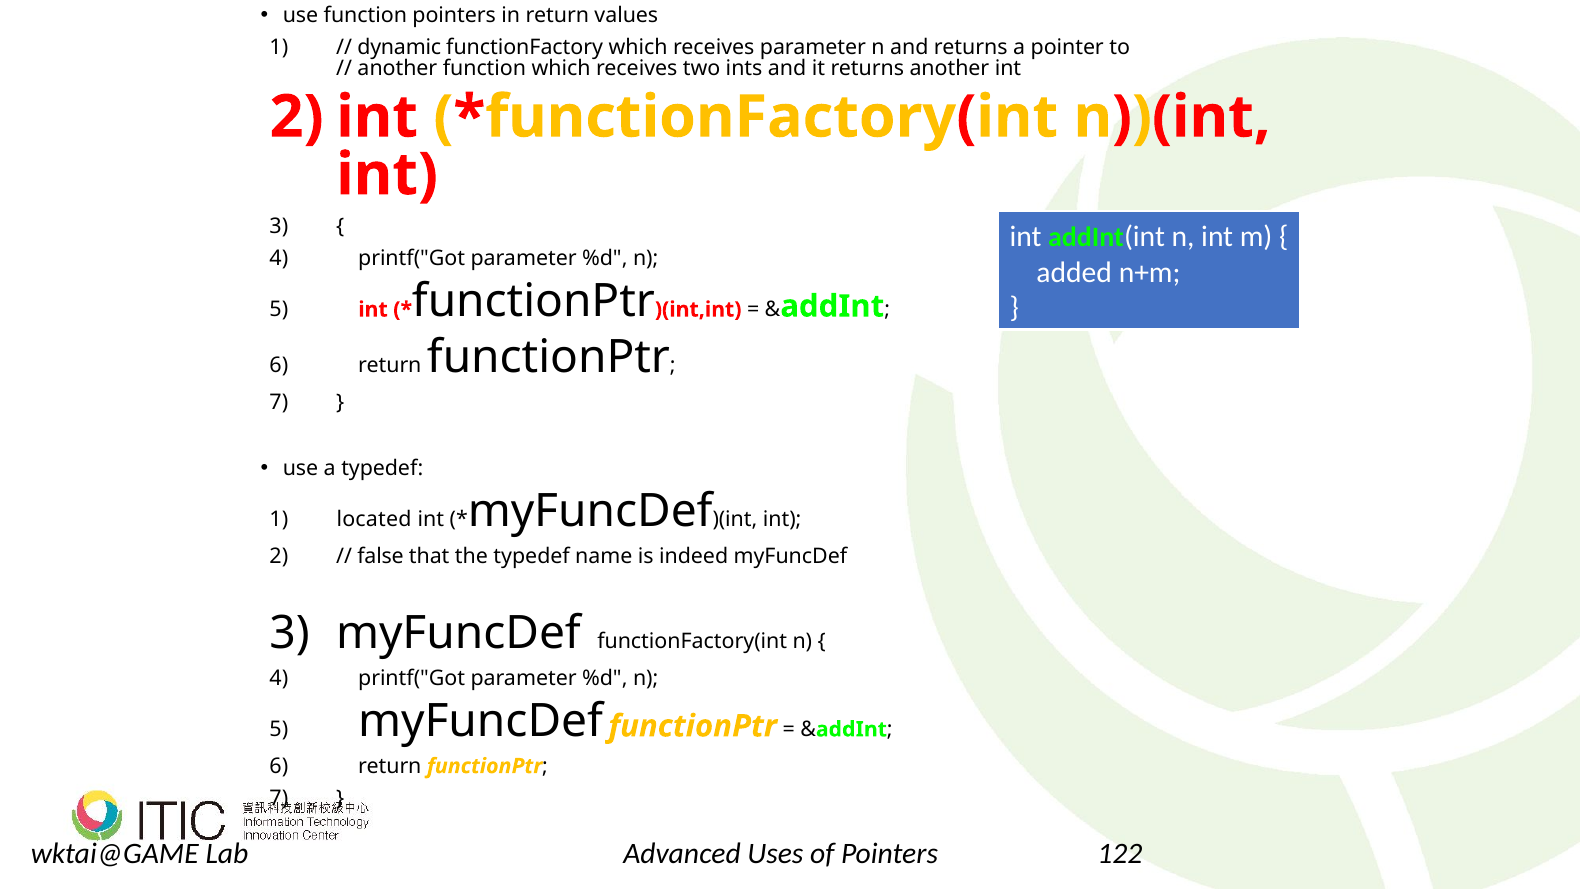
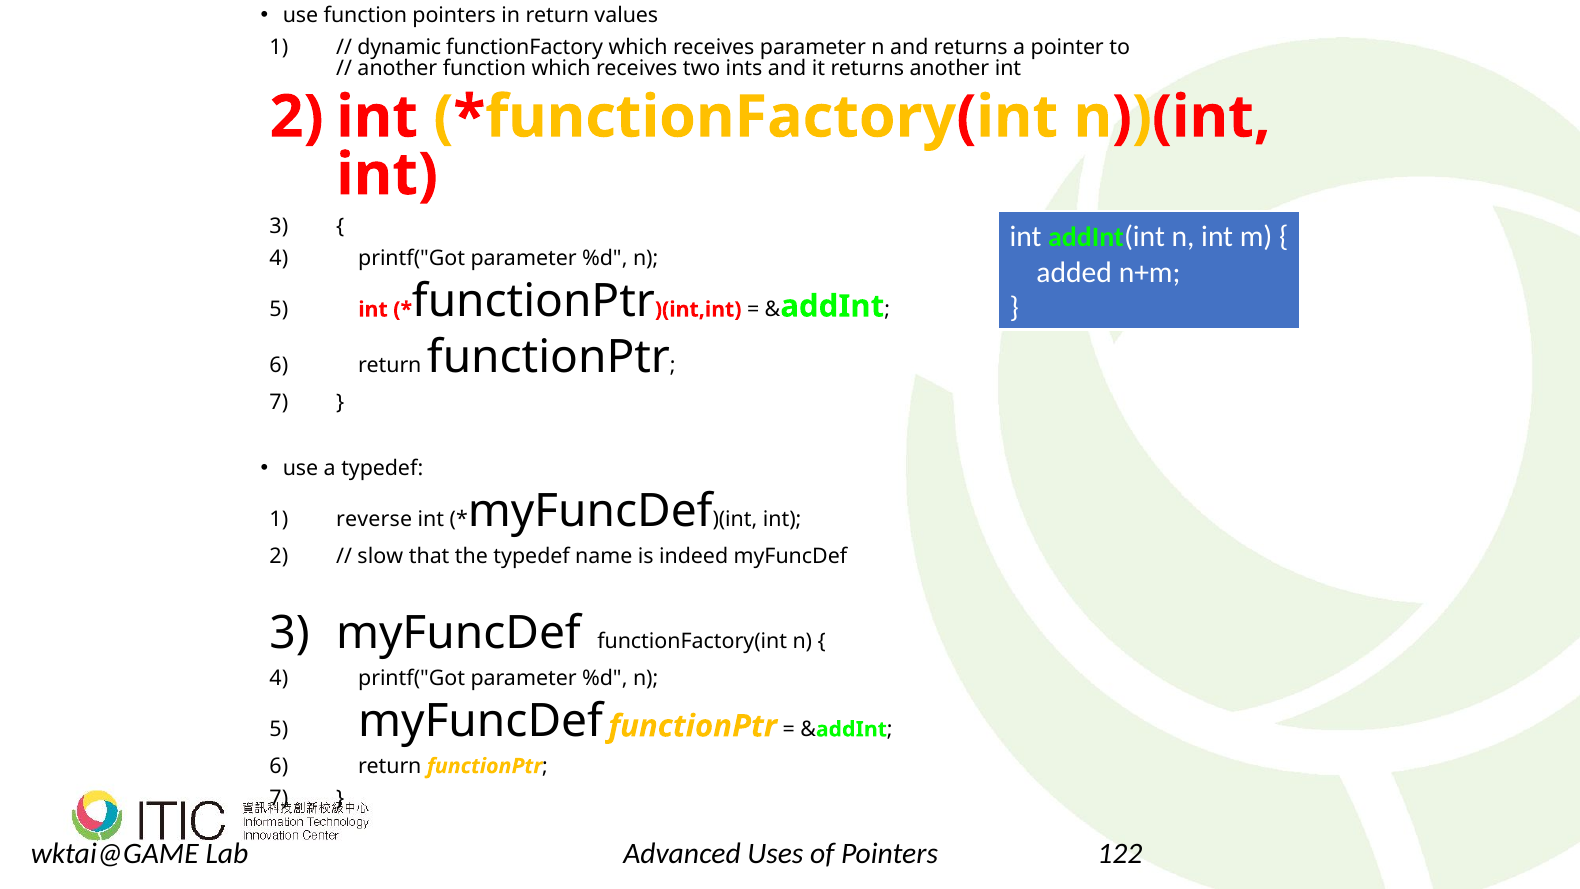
located: located -> reverse
false: false -> slow
